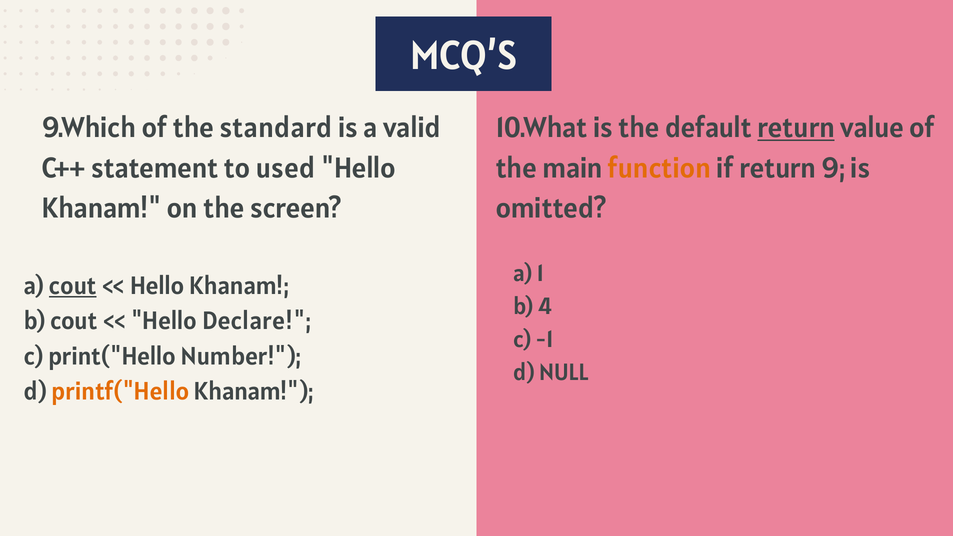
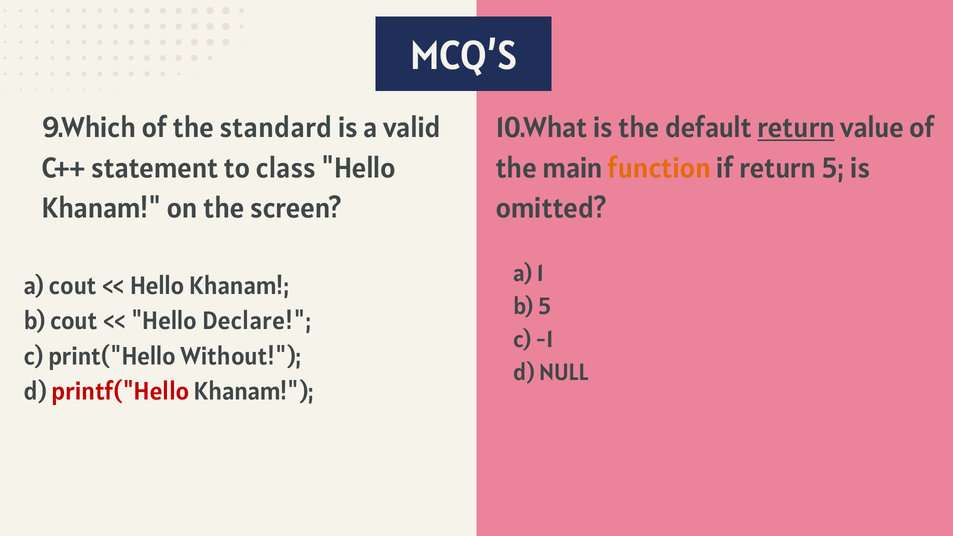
used: used -> class
return 9: 9 -> 5
cout at (73, 286) underline: present -> none
b 4: 4 -> 5
Number: Number -> Without
printf("Hello colour: orange -> red
